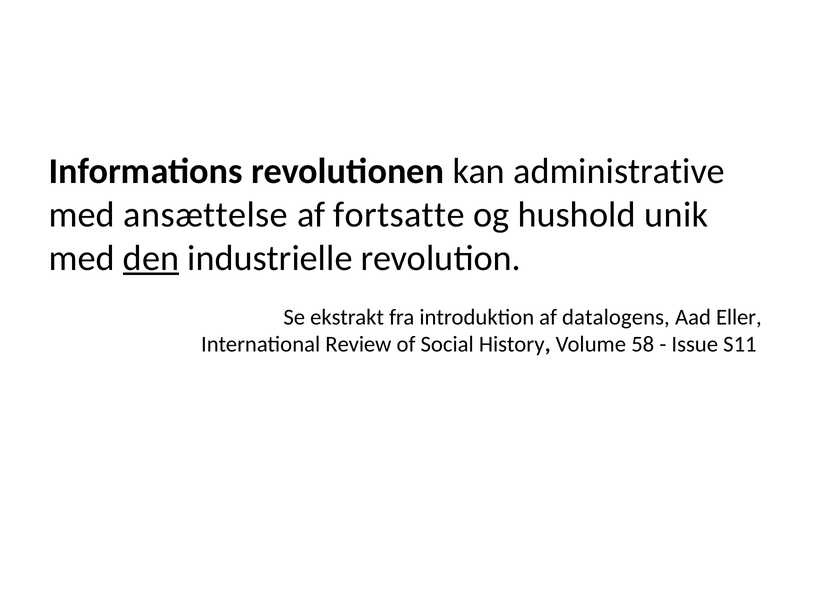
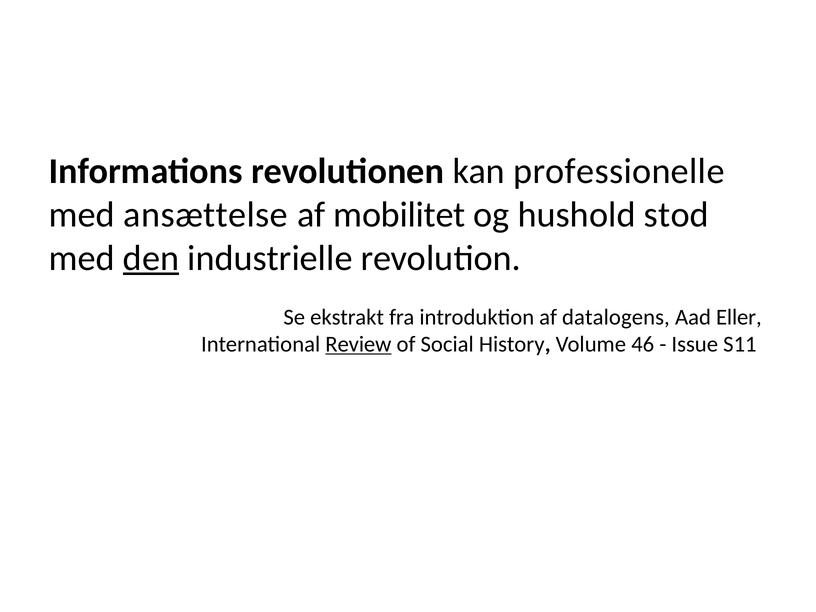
administrative: administrative -> professionelle
fortsatte: fortsatte -> mobilitet
unik: unik -> stod
Review underline: none -> present
58: 58 -> 46
